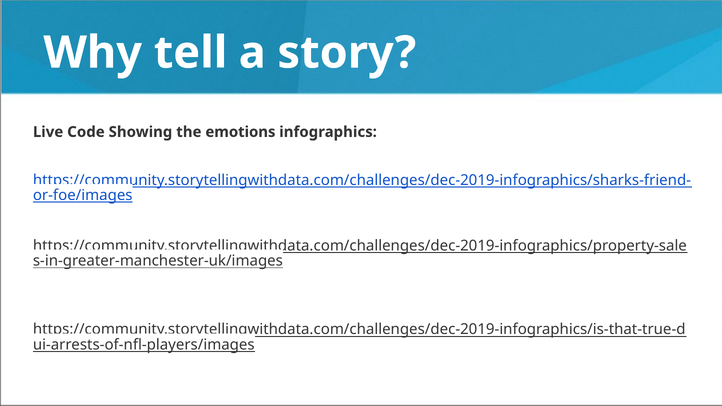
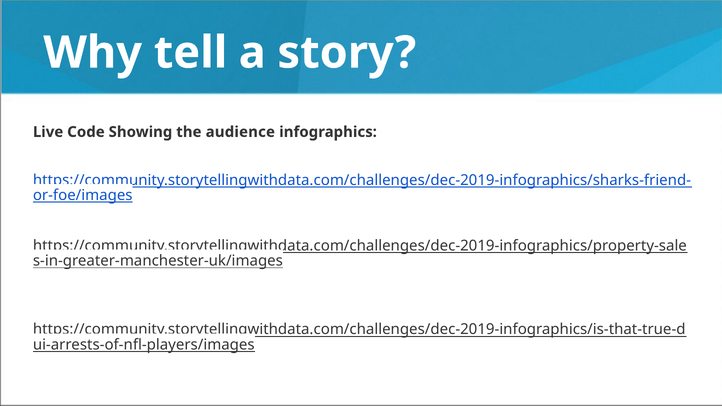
emotions: emotions -> audience
